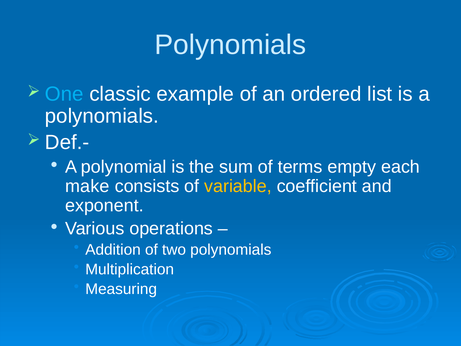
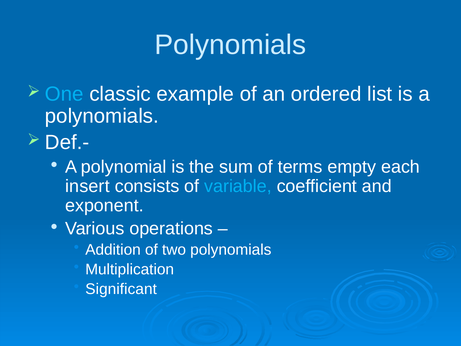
make: make -> insert
variable colour: yellow -> light blue
Measuring: Measuring -> Significant
